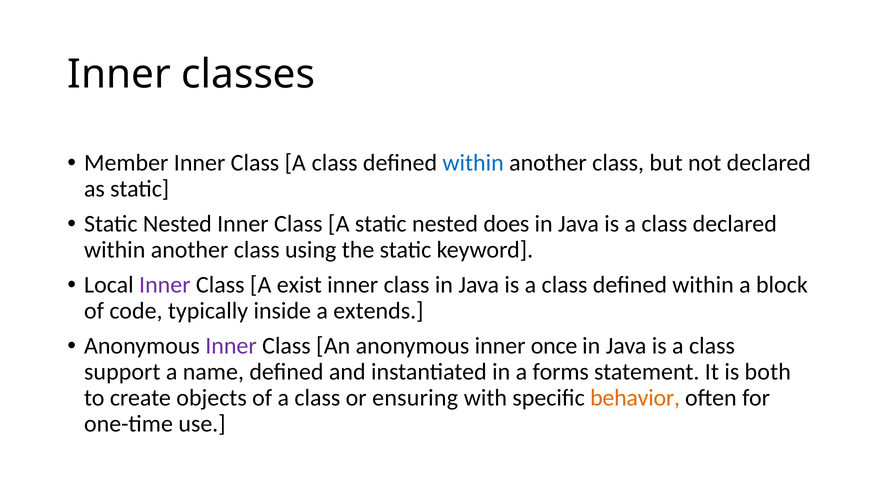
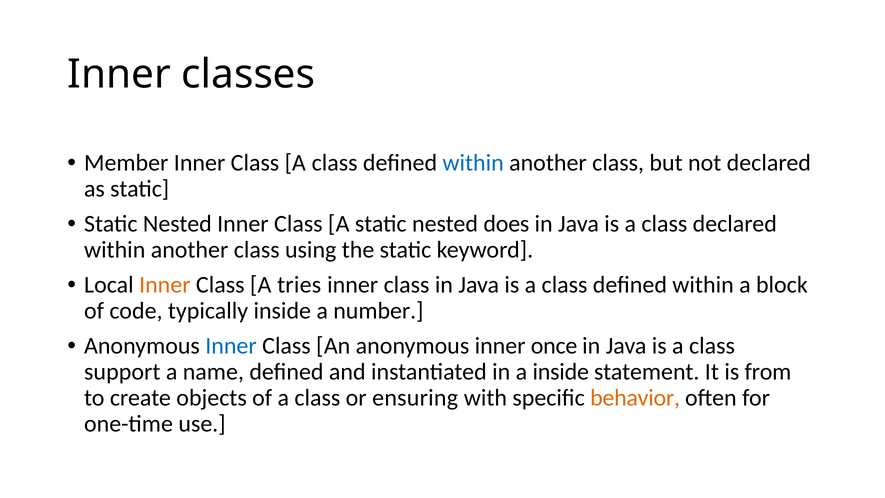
Inner at (165, 285) colour: purple -> orange
exist: exist -> tries
extends: extends -> number
Inner at (231, 346) colour: purple -> blue
a forms: forms -> inside
both: both -> from
